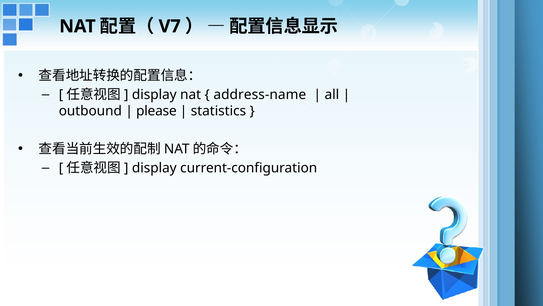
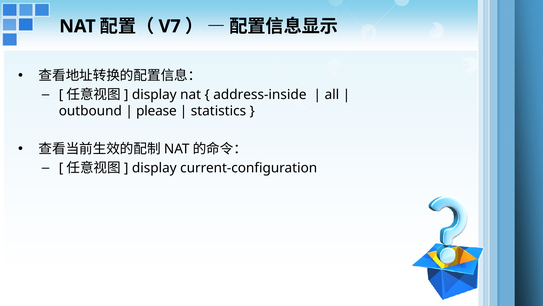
address-name: address-name -> address-inside
